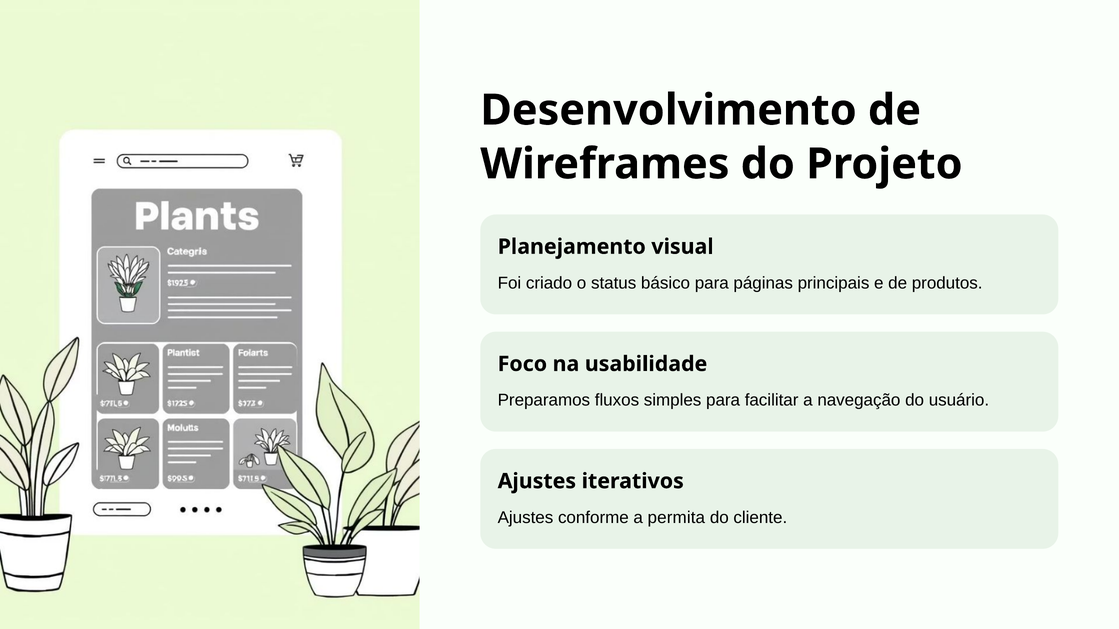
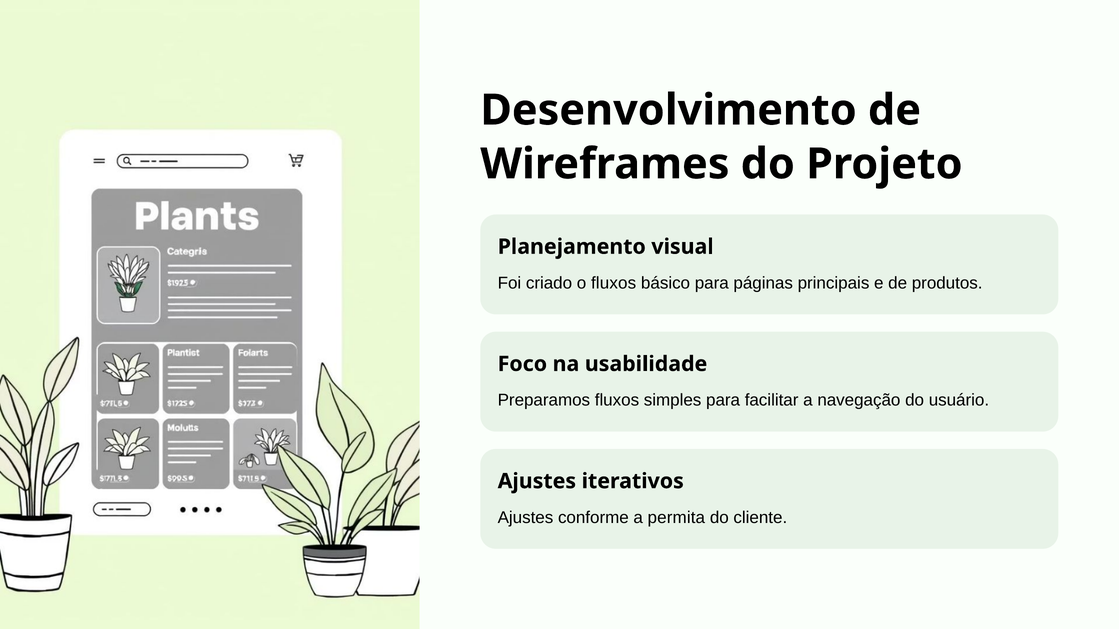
o status: status -> fluxos
